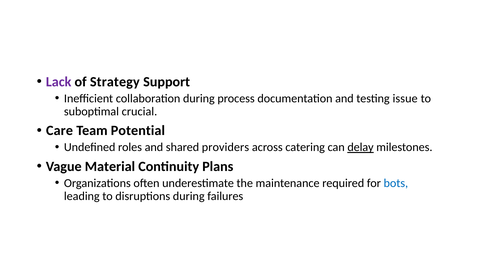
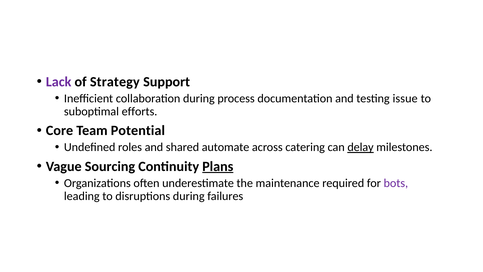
crucial: crucial -> efforts
Care: Care -> Core
providers: providers -> automate
Material: Material -> Sourcing
Plans underline: none -> present
bots colour: blue -> purple
